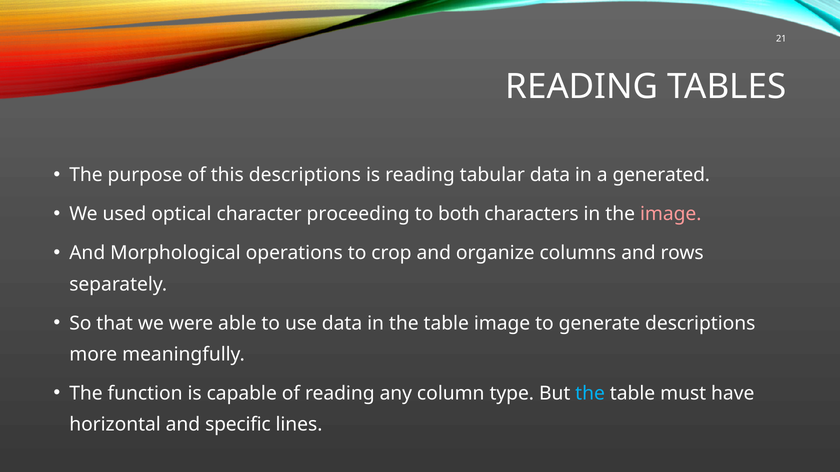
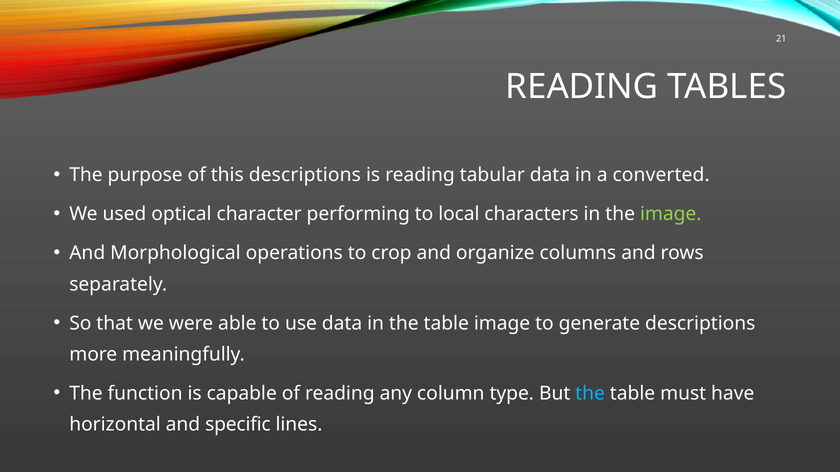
generated: generated -> converted
proceeding: proceeding -> performing
both: both -> local
image at (671, 214) colour: pink -> light green
